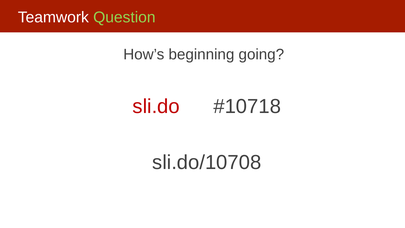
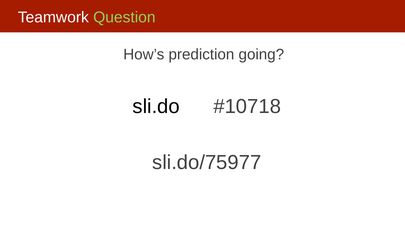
beginning: beginning -> prediction
sli.do colour: red -> black
sli.do/10708: sli.do/10708 -> sli.do/75977
